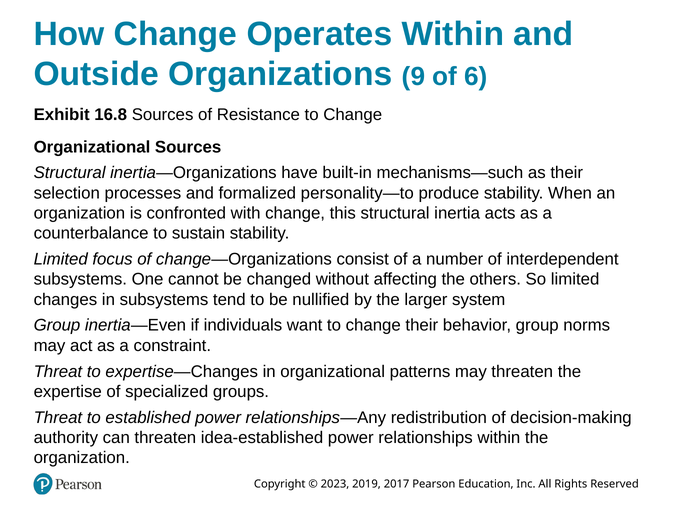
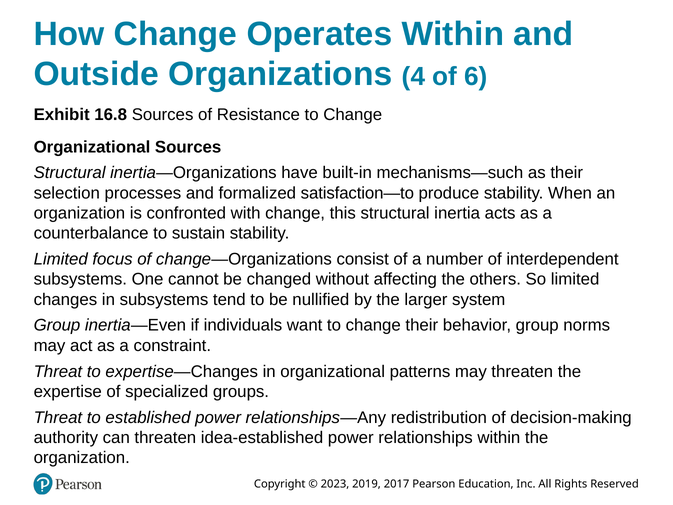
9: 9 -> 4
personality—to: personality—to -> satisfaction—to
